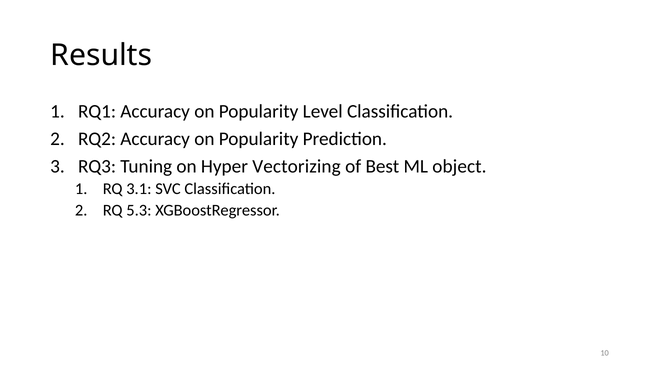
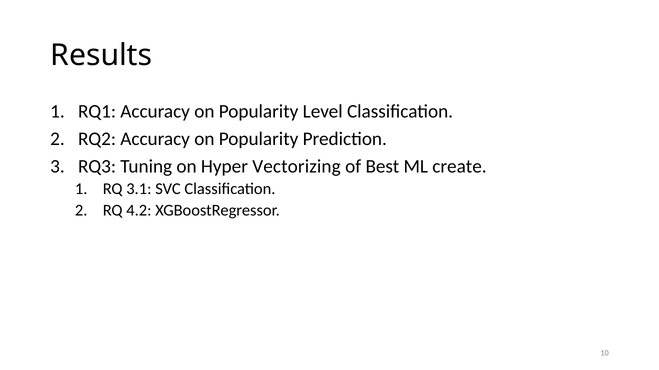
object: object -> create
5.3: 5.3 -> 4.2
